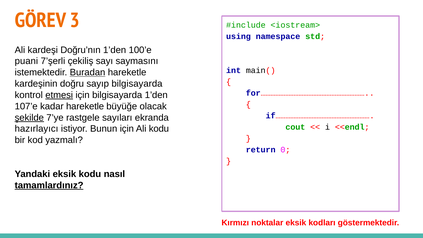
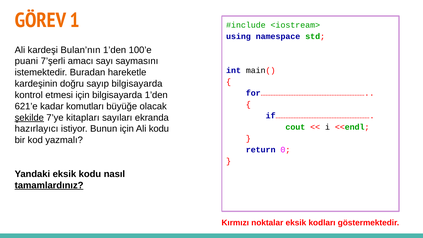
3: 3 -> 1
Doğru’nın: Doğru’nın -> Bulan’nın
çekiliş: çekiliş -> amacı
Buradan underline: present -> none
etmesi underline: present -> none
107’e: 107’e -> 621’e
kadar hareketle: hareketle -> komutları
rastgele: rastgele -> kitapları
